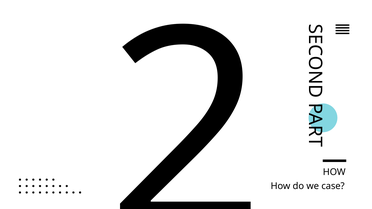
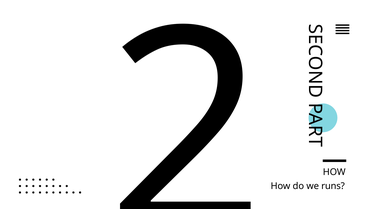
case: case -> runs
